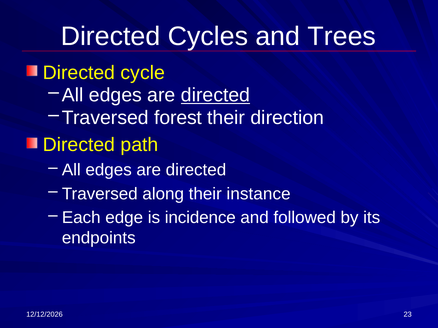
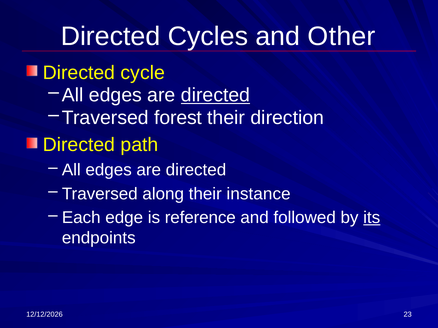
Trees: Trees -> Other
incidence: incidence -> reference
its underline: none -> present
